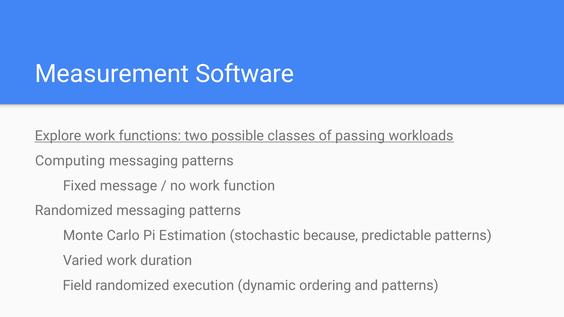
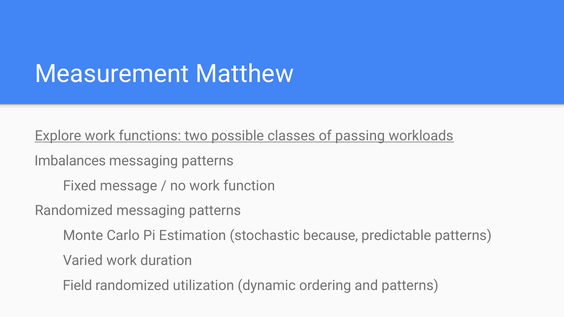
Software: Software -> Matthew
Computing: Computing -> Imbalances
execution: execution -> utilization
